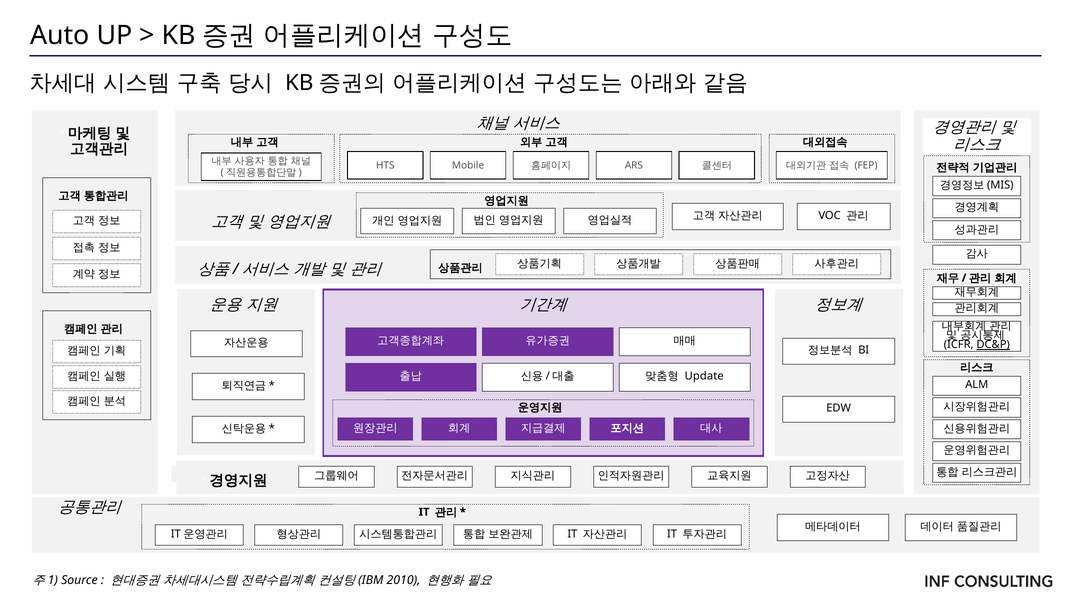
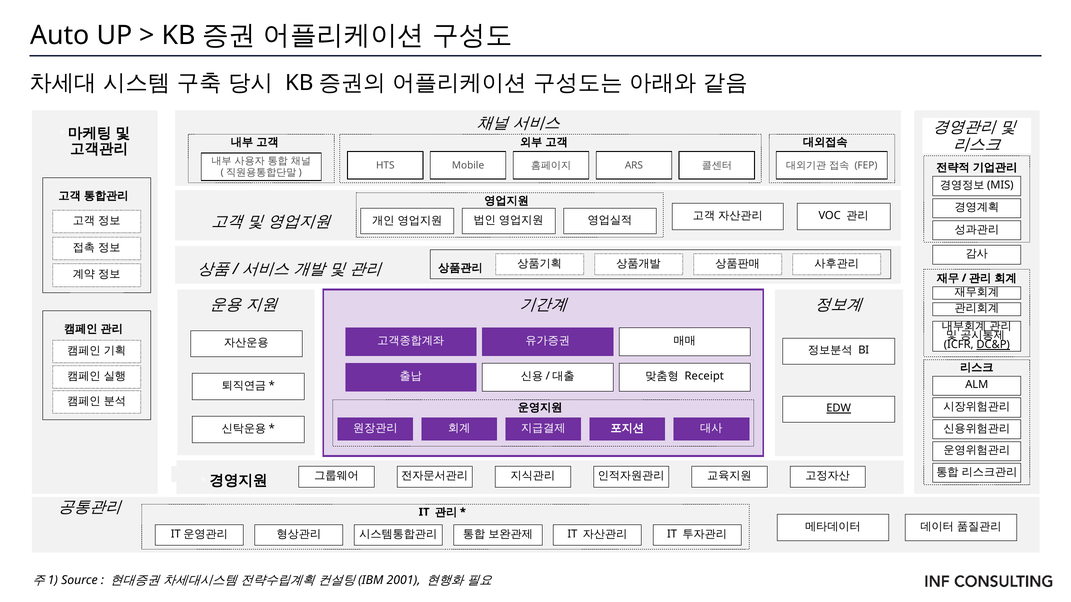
Update: Update -> Receipt
EDW underline: none -> present
2010: 2010 -> 2001
